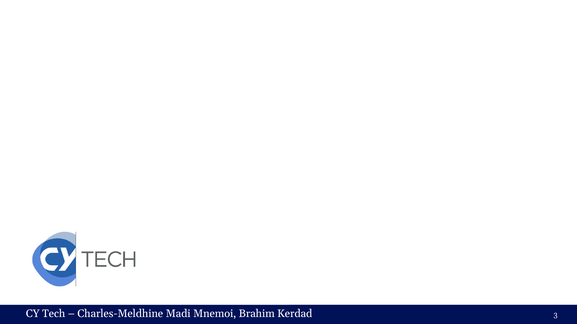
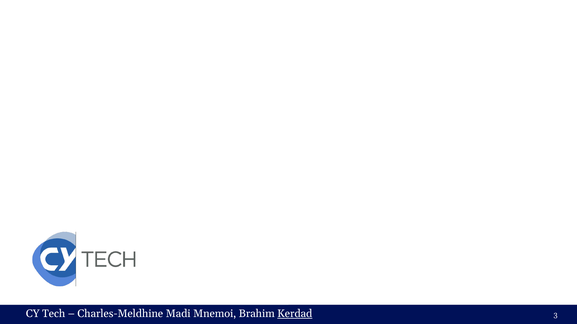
Kerdad underline: none -> present
